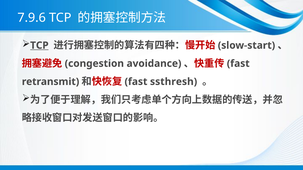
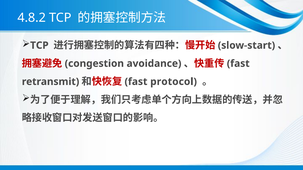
7.9.6: 7.9.6 -> 4.8.2
TCP at (39, 45) underline: present -> none
ssthresh: ssthresh -> protocol
